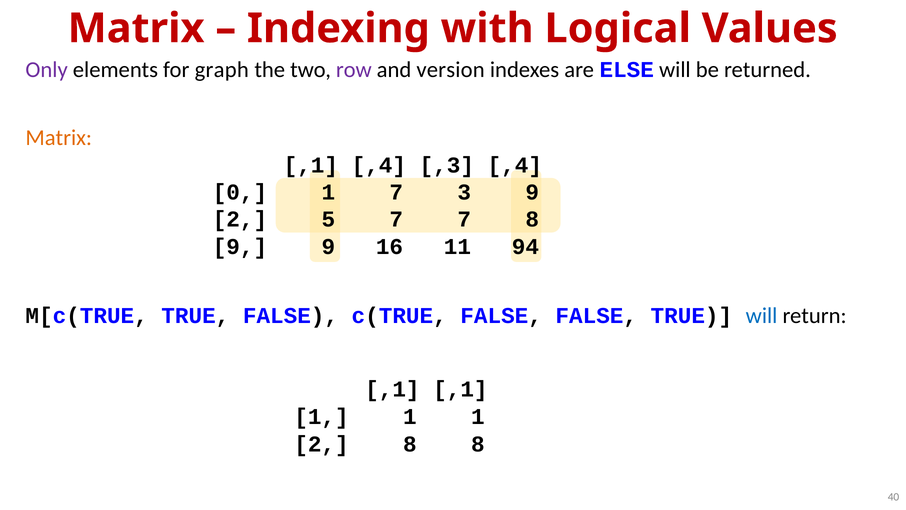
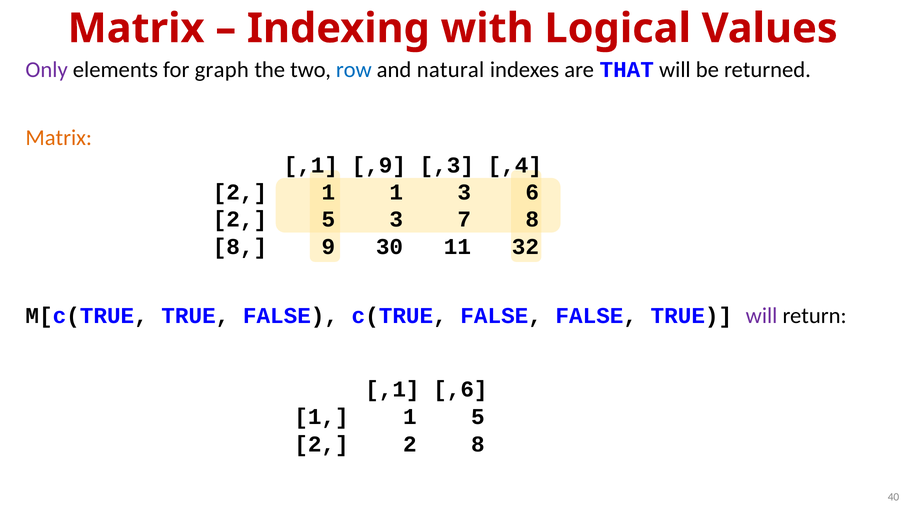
row colour: purple -> blue
version: version -> natural
ELSE: ELSE -> THAT
,1 ,4: ,4 -> ,9
0 at (240, 192): 0 -> 2
7 at (396, 192): 7 -> 1
3 9: 9 -> 6
5 7: 7 -> 3
9 at (240, 247): 9 -> 8
16: 16 -> 30
94: 94 -> 32
will at (762, 316) colour: blue -> purple
,1 ,1: ,1 -> ,6
1 1 1: 1 -> 5
2 8: 8 -> 2
